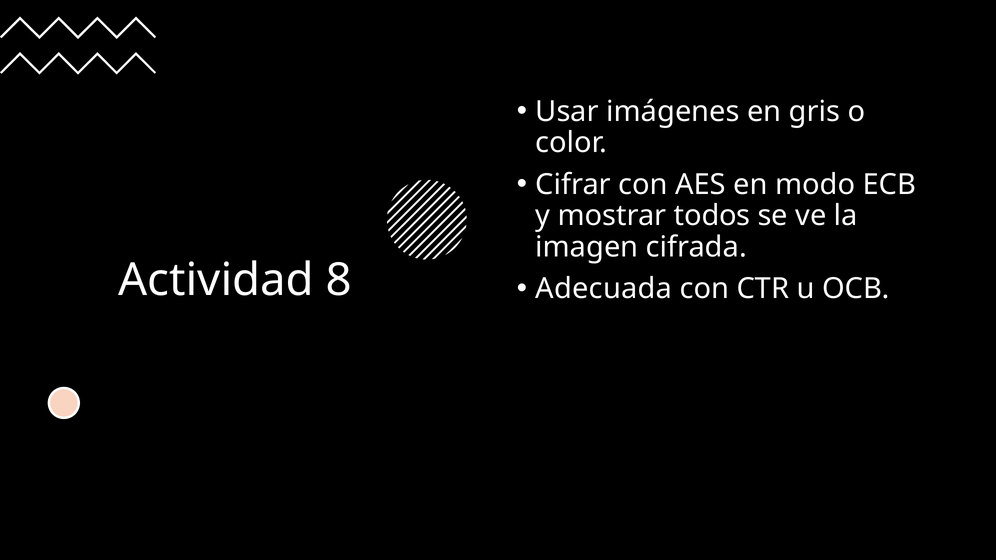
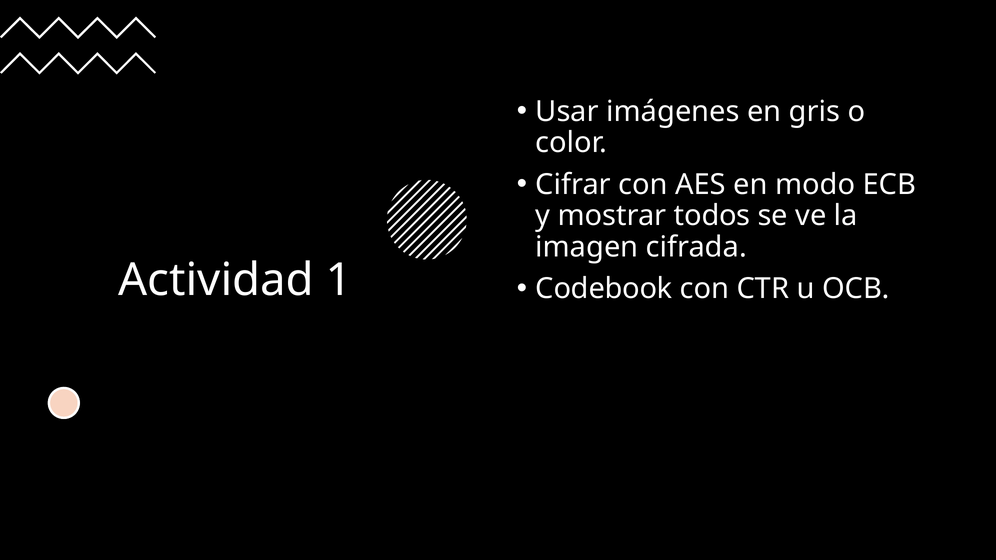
8: 8 -> 1
Adecuada: Adecuada -> Codebook
